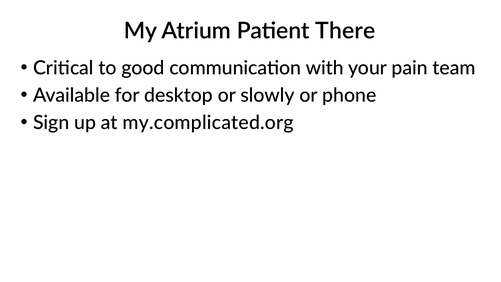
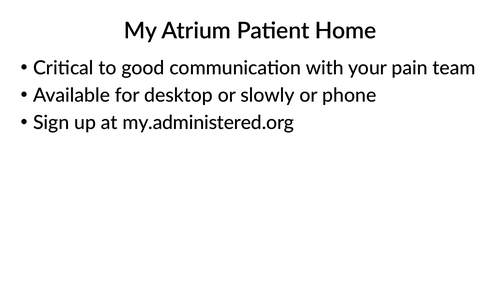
There: There -> Home
my.complicated.org: my.complicated.org -> my.administered.org
